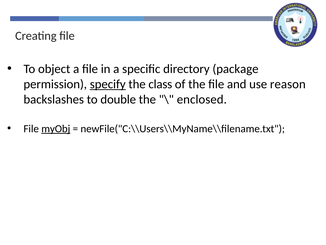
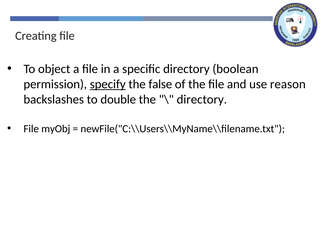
package: package -> boolean
class: class -> false
enclosed at (202, 99): enclosed -> directory
myObj underline: present -> none
